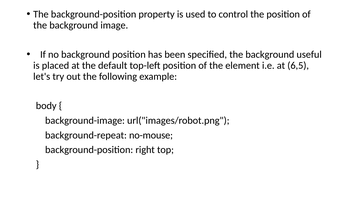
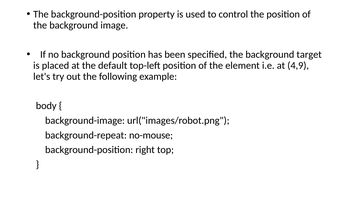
useful: useful -> target
6,5: 6,5 -> 4,9
